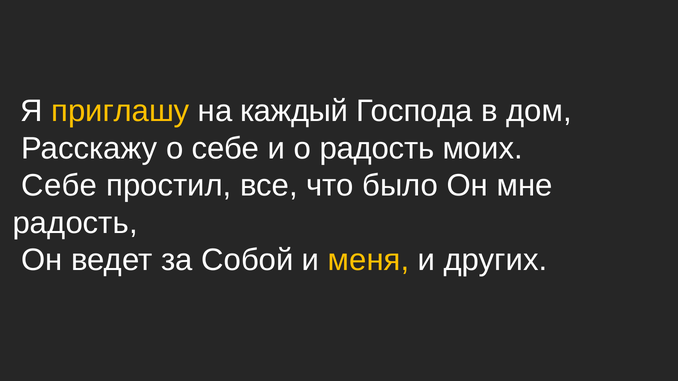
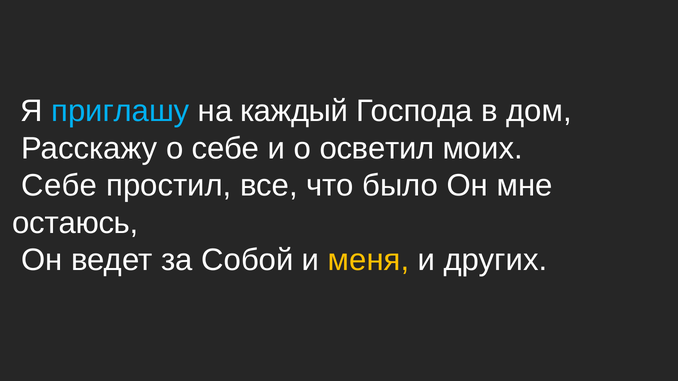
приглашу colour: yellow -> light blue
о радость: радость -> осветил
радость at (75, 223): радость -> остаюсь
